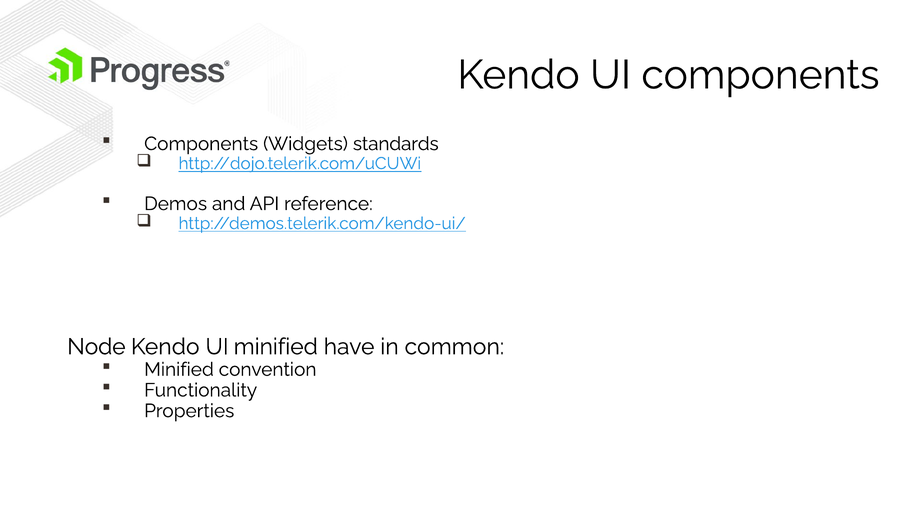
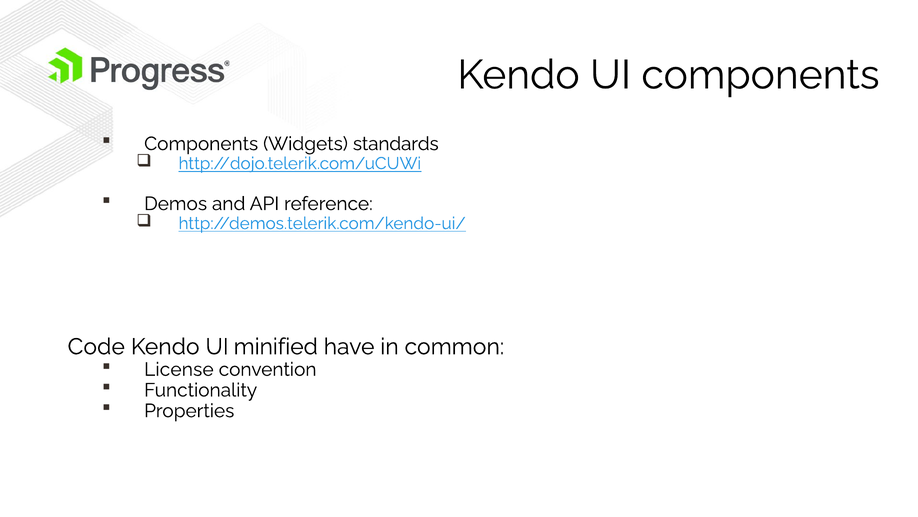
Node: Node -> Code
Minified at (179, 369): Minified -> License
